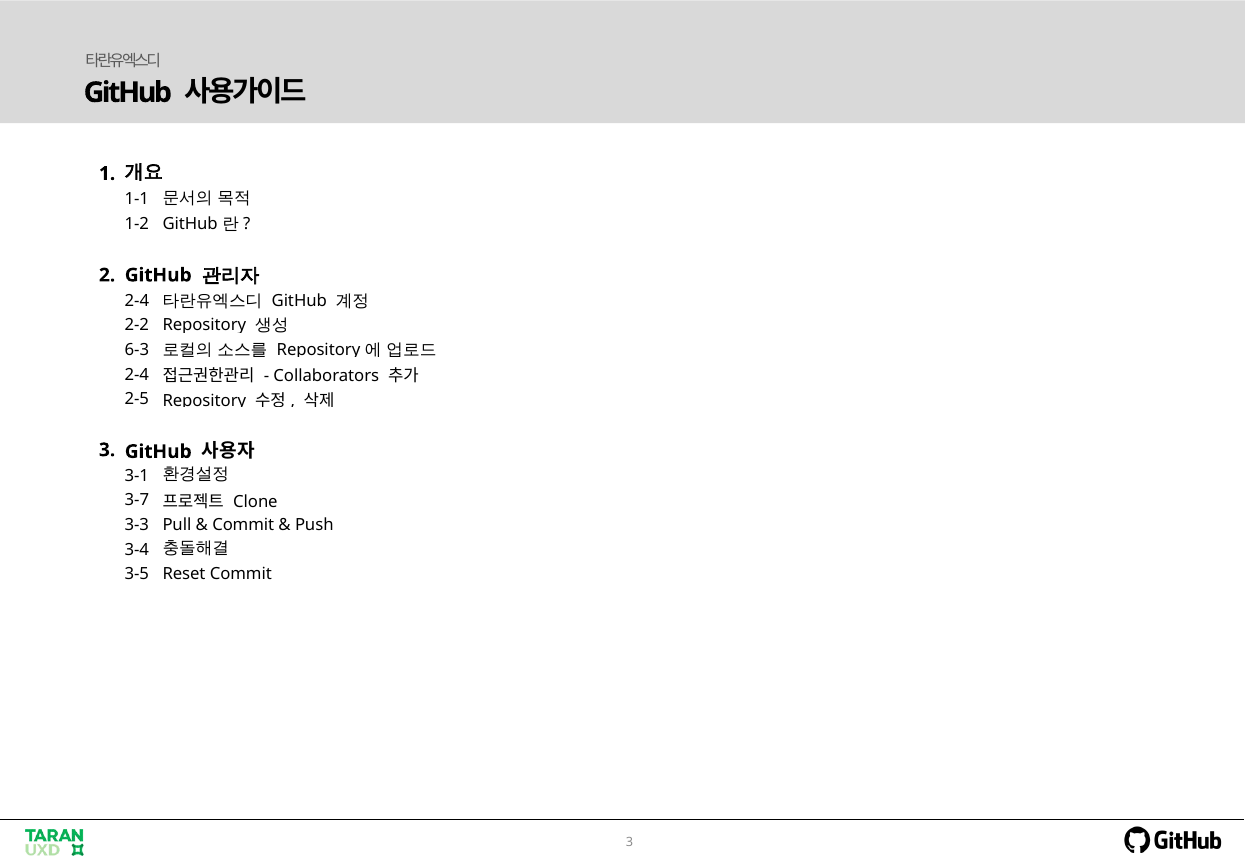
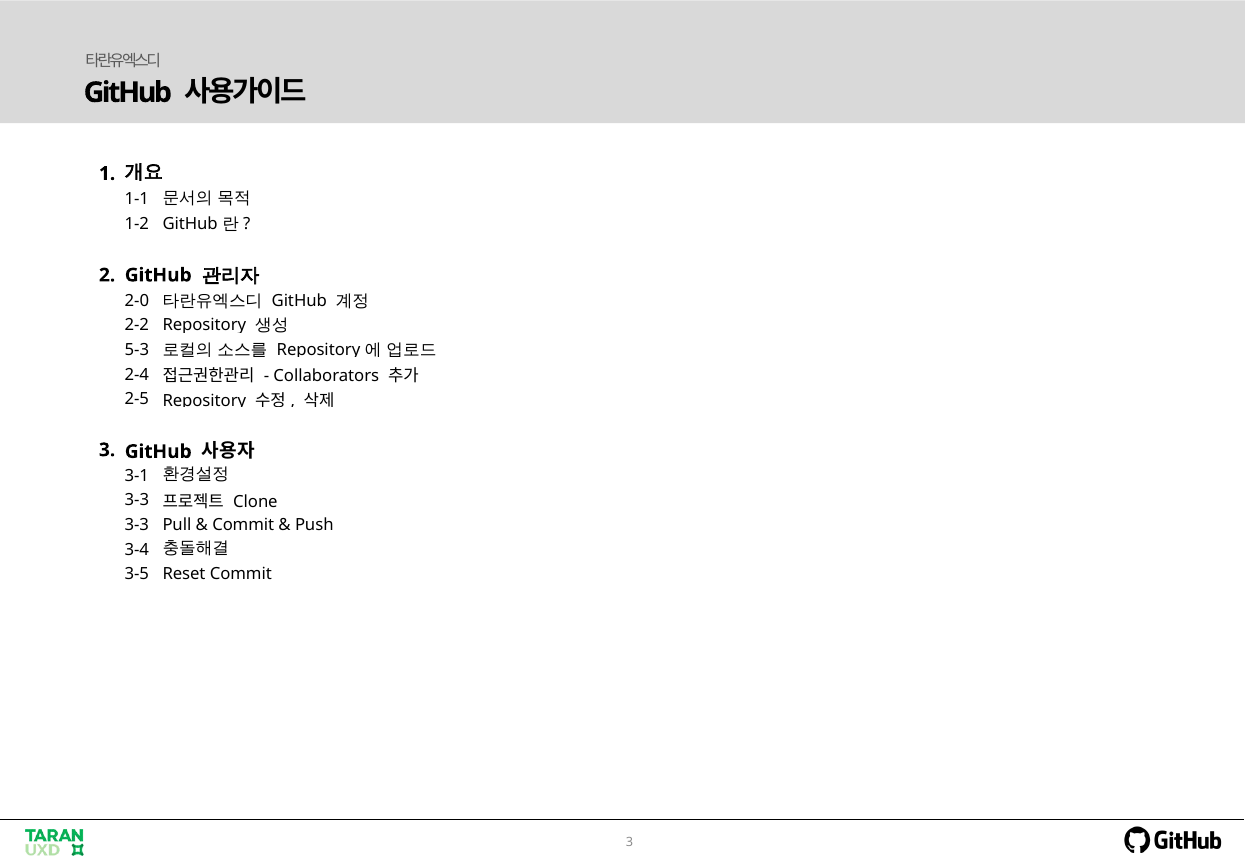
2-4 at (137, 301): 2-4 -> 2-0
6-3: 6-3 -> 5-3
3-7 at (137, 500): 3-7 -> 3-3
